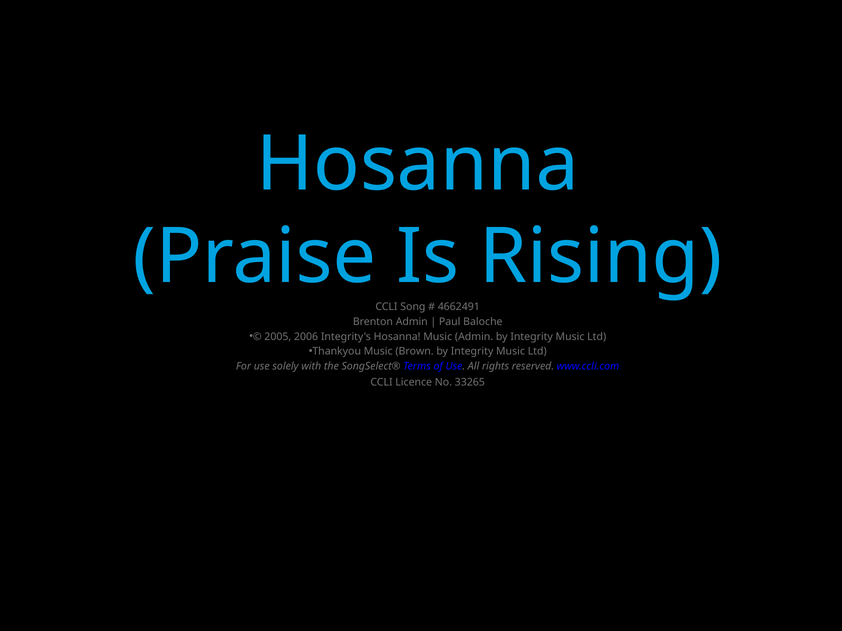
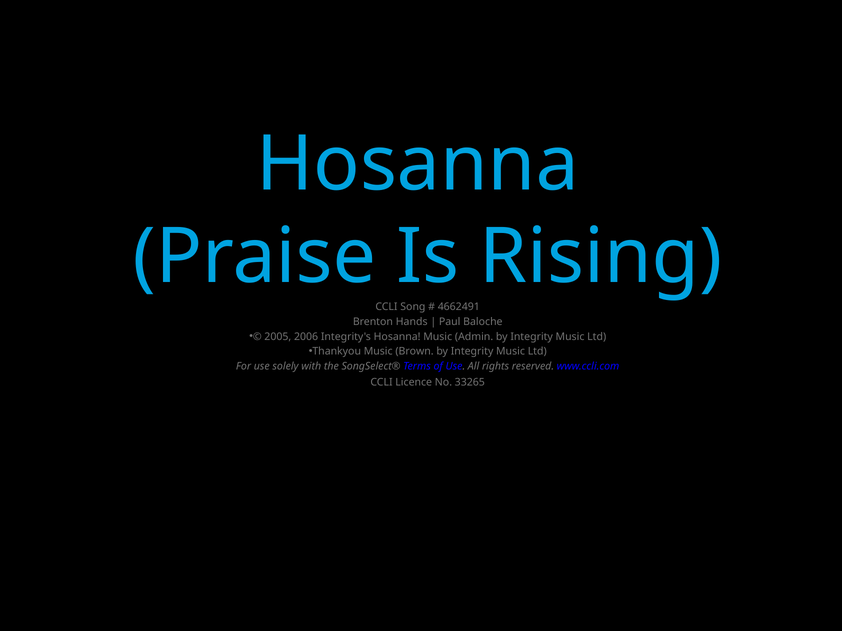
Brenton Admin: Admin -> Hands
